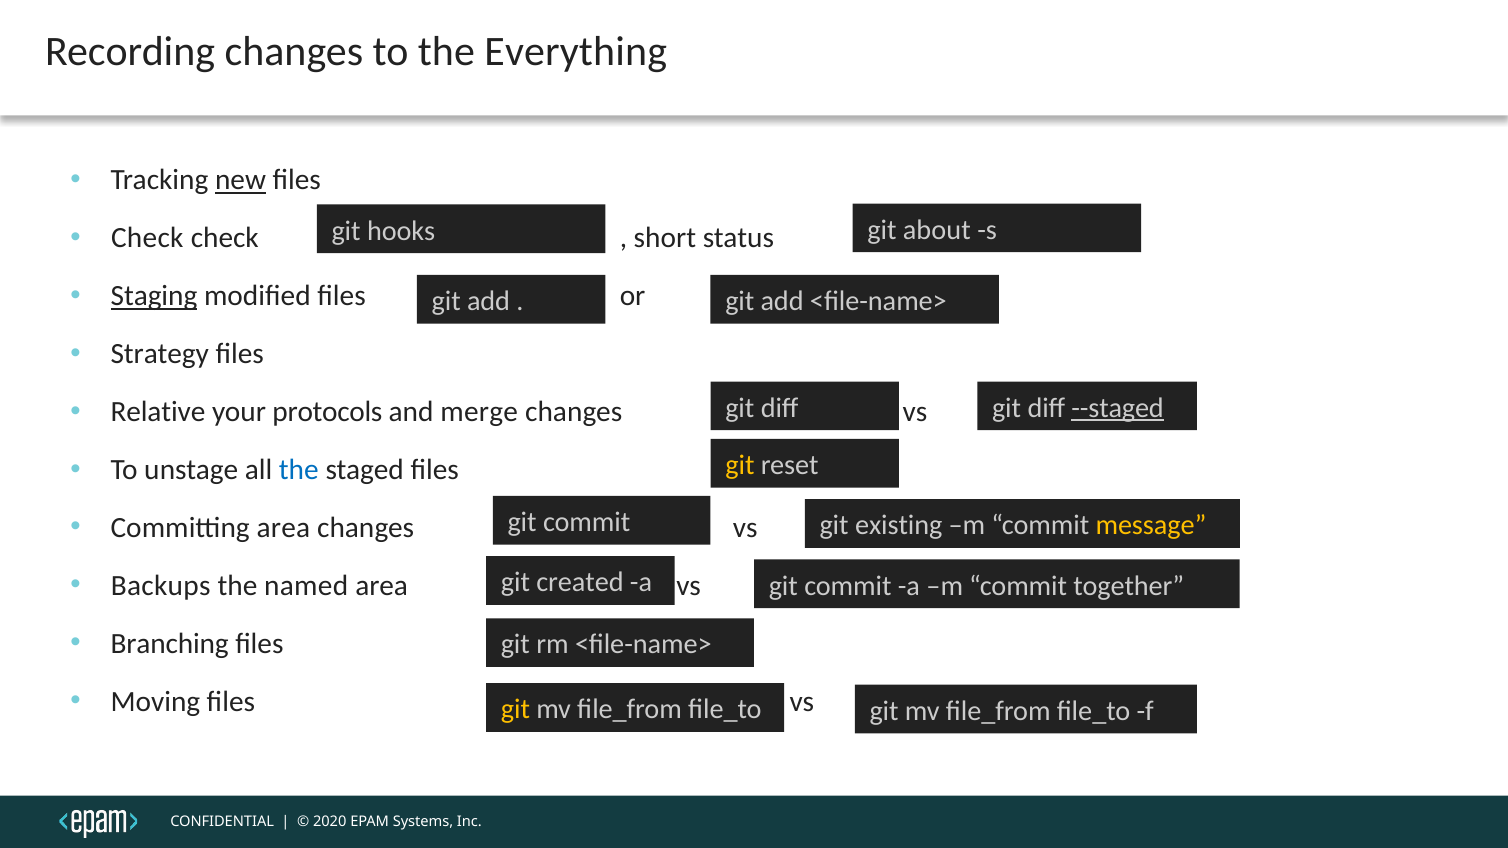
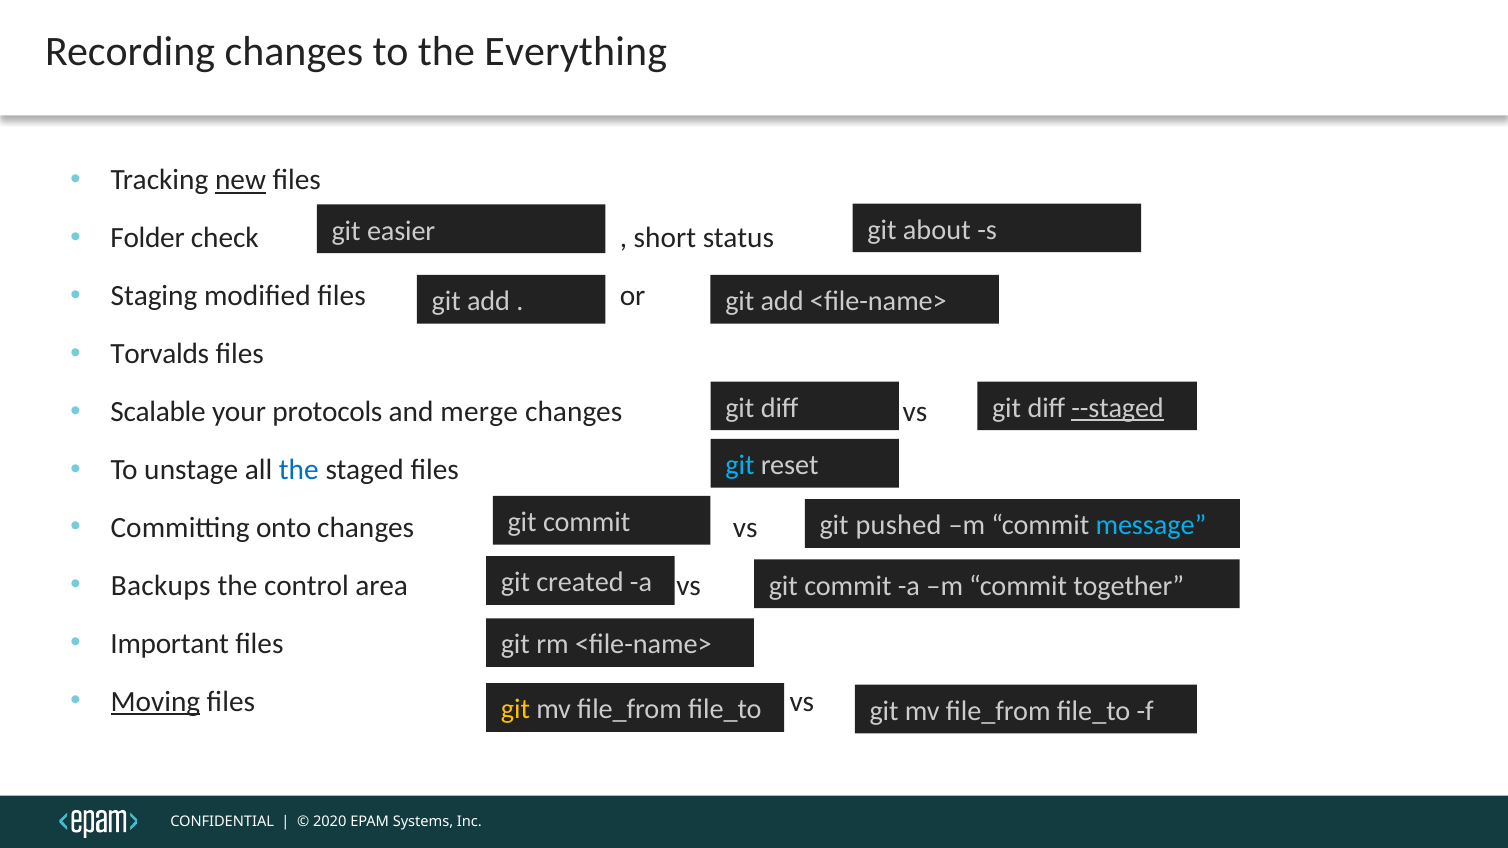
hooks: hooks -> easier
Check at (147, 238): Check -> Folder
Staging underline: present -> none
Strategy: Strategy -> Torvalds
Relative: Relative -> Scalable
git at (740, 465) colour: yellow -> light blue
existing: existing -> pushed
message colour: yellow -> light blue
Committing area: area -> onto
named: named -> control
Branching: Branching -> Important
Moving underline: none -> present
